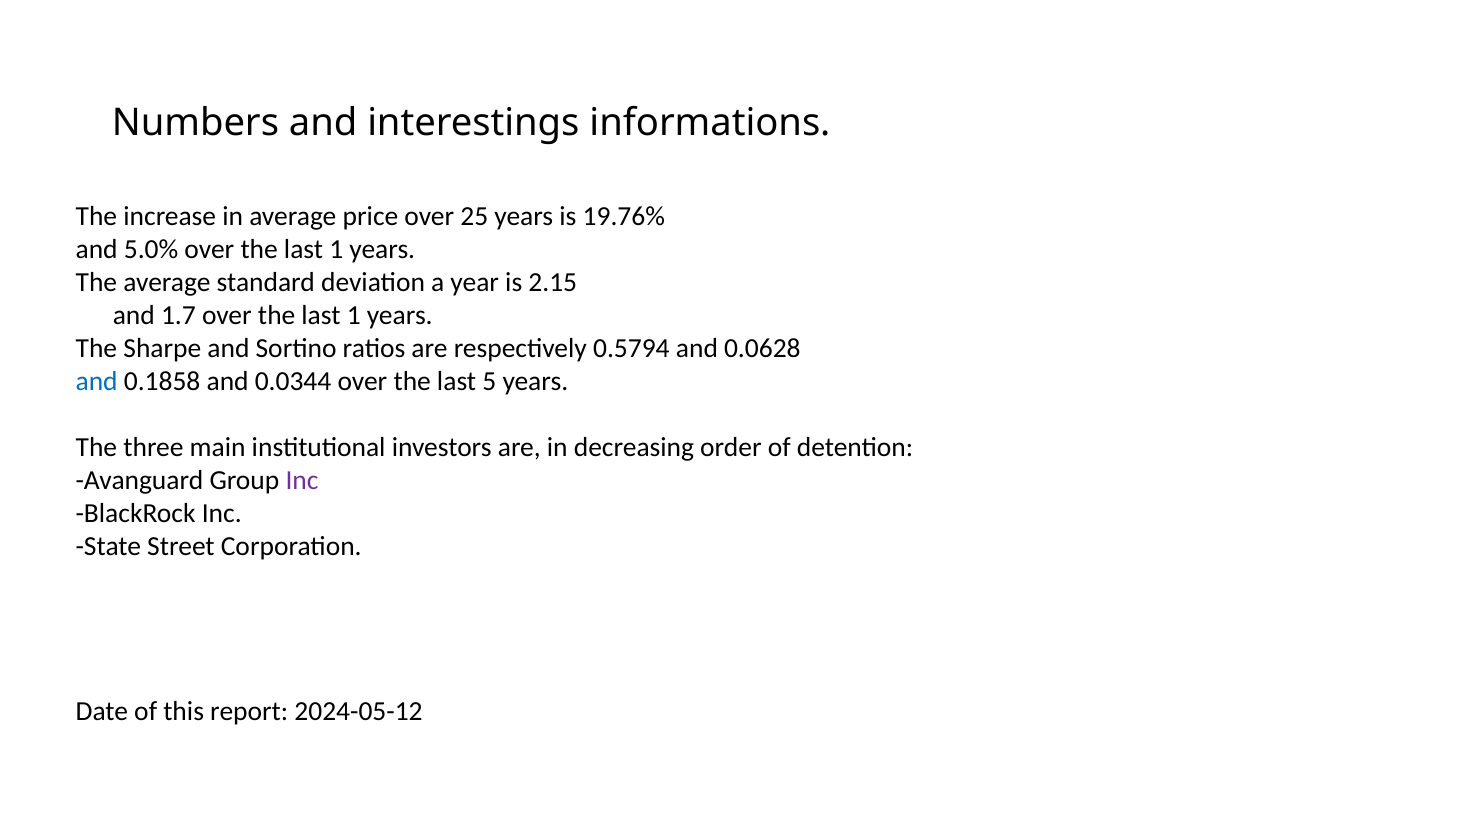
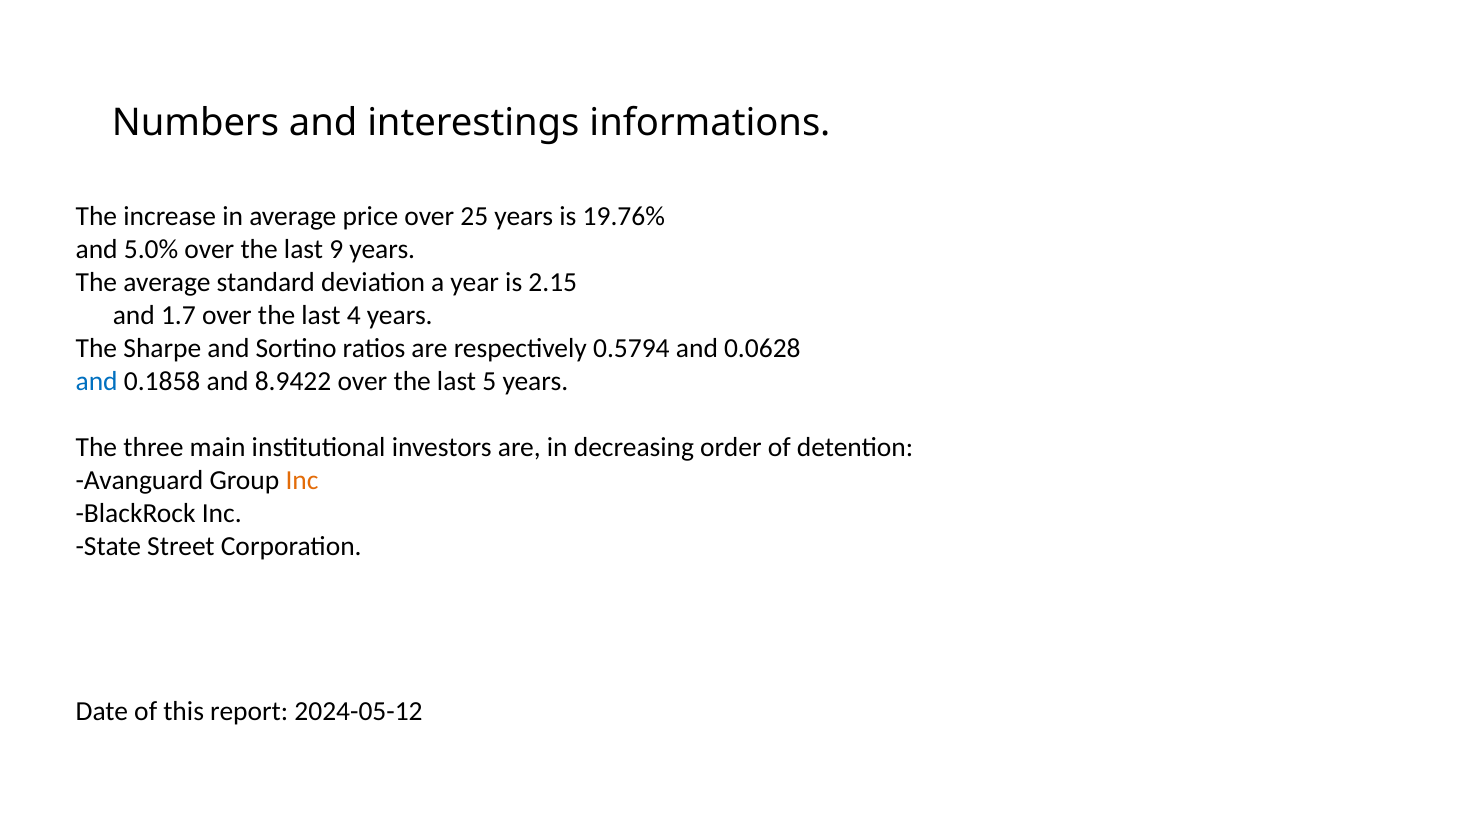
1 at (336, 249): 1 -> 9
1 at (354, 315): 1 -> 4
0.0344: 0.0344 -> 8.9422
Inc at (302, 480) colour: purple -> orange
